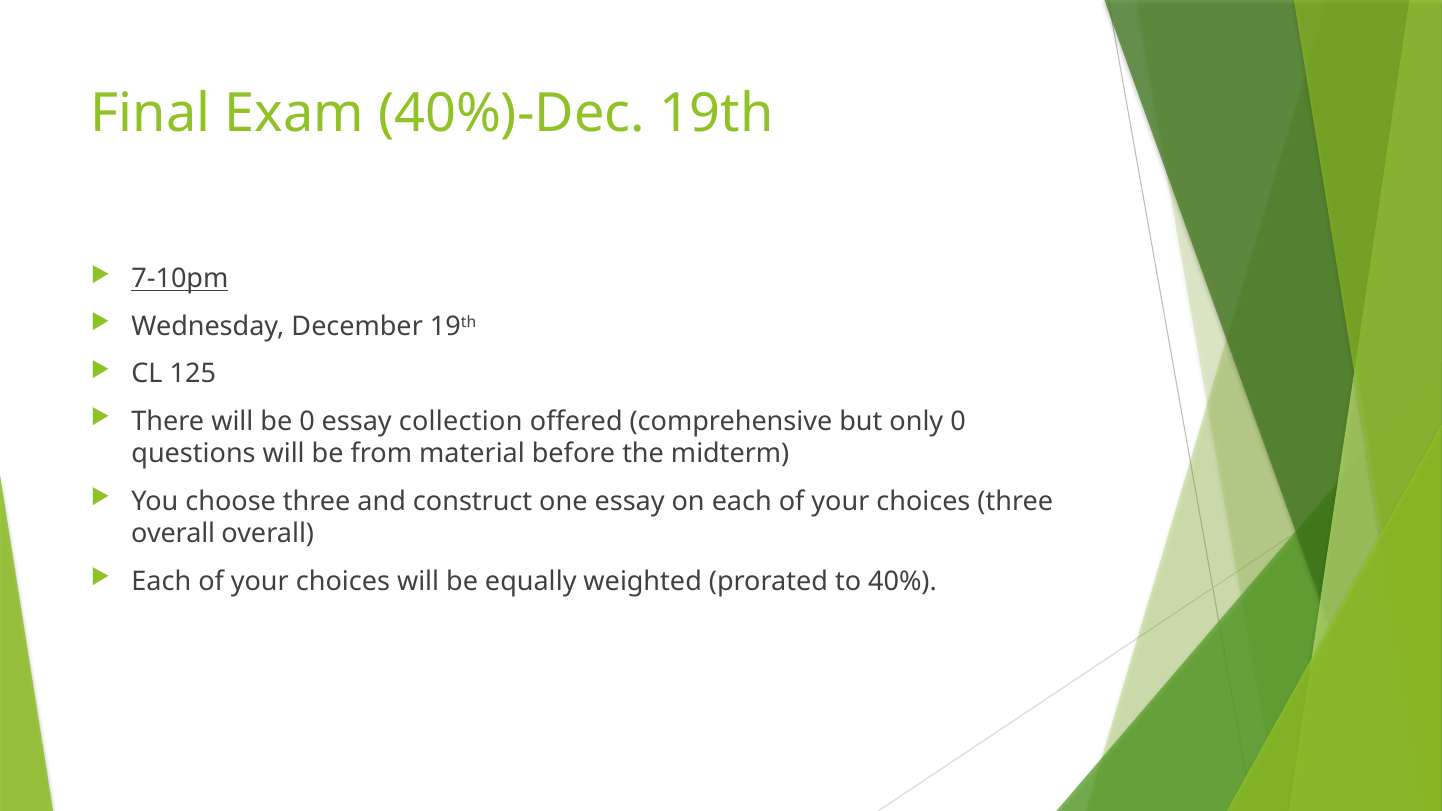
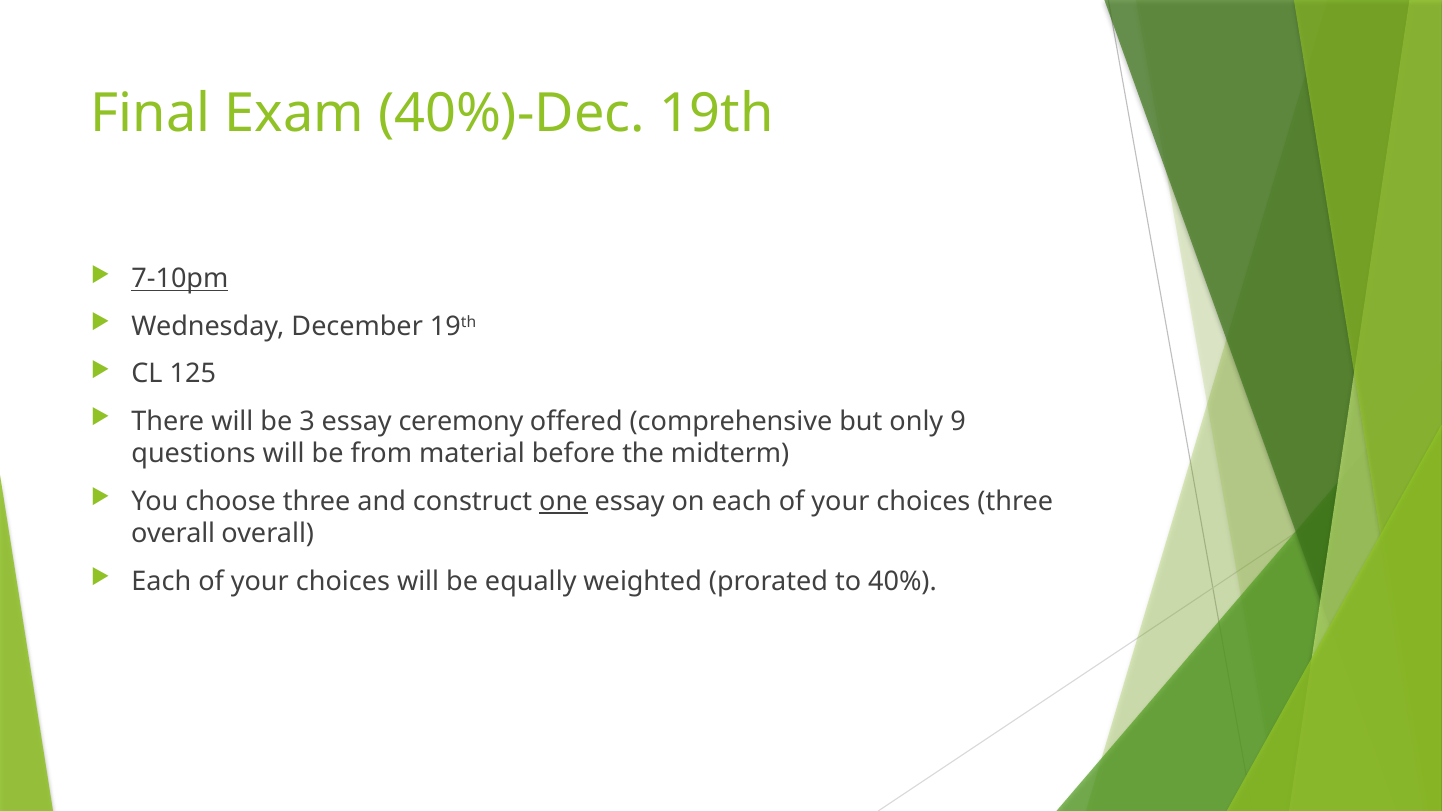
be 0: 0 -> 3
collection: collection -> ceremony
only 0: 0 -> 9
one underline: none -> present
